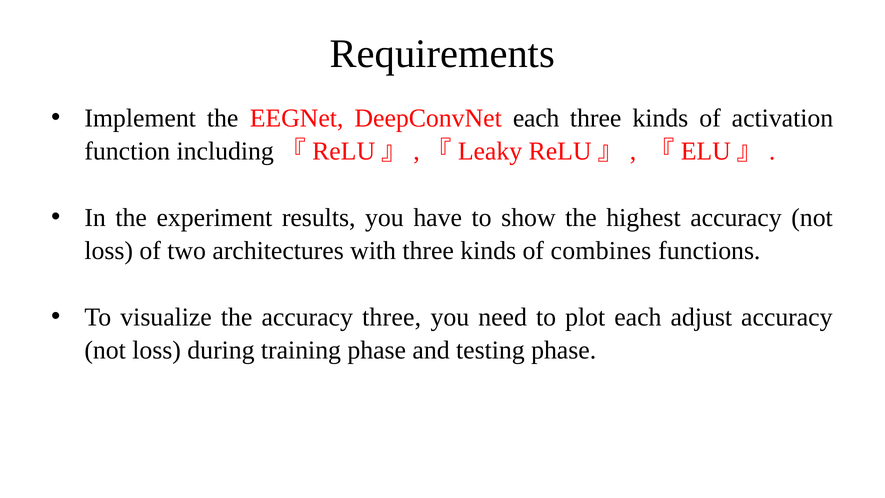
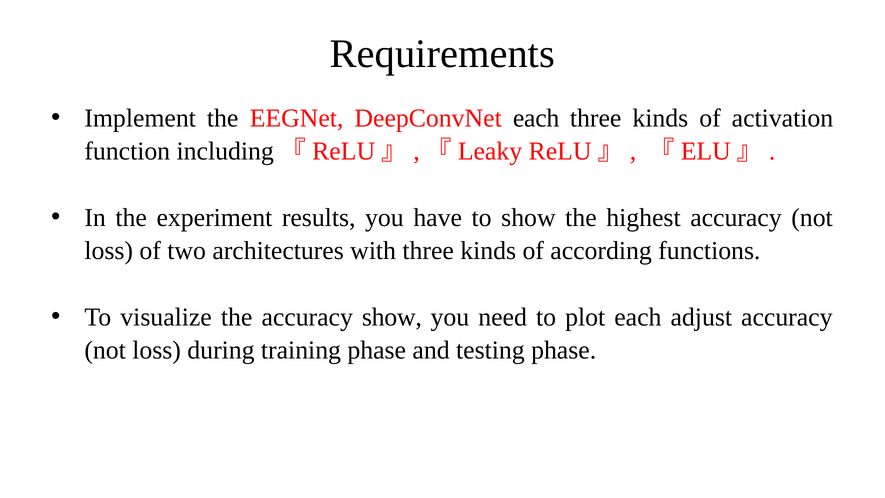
combines: combines -> according
accuracy three: three -> show
